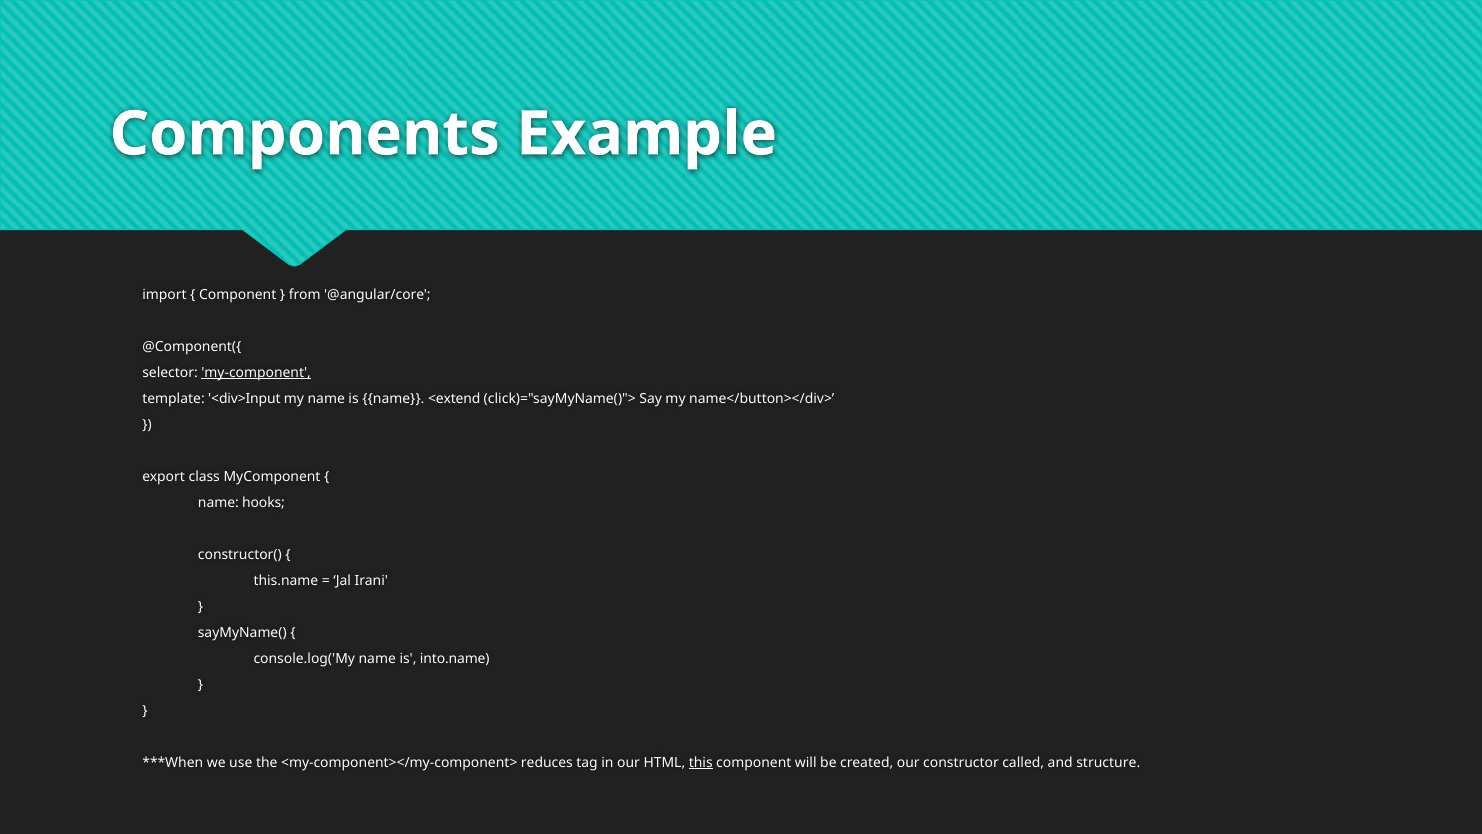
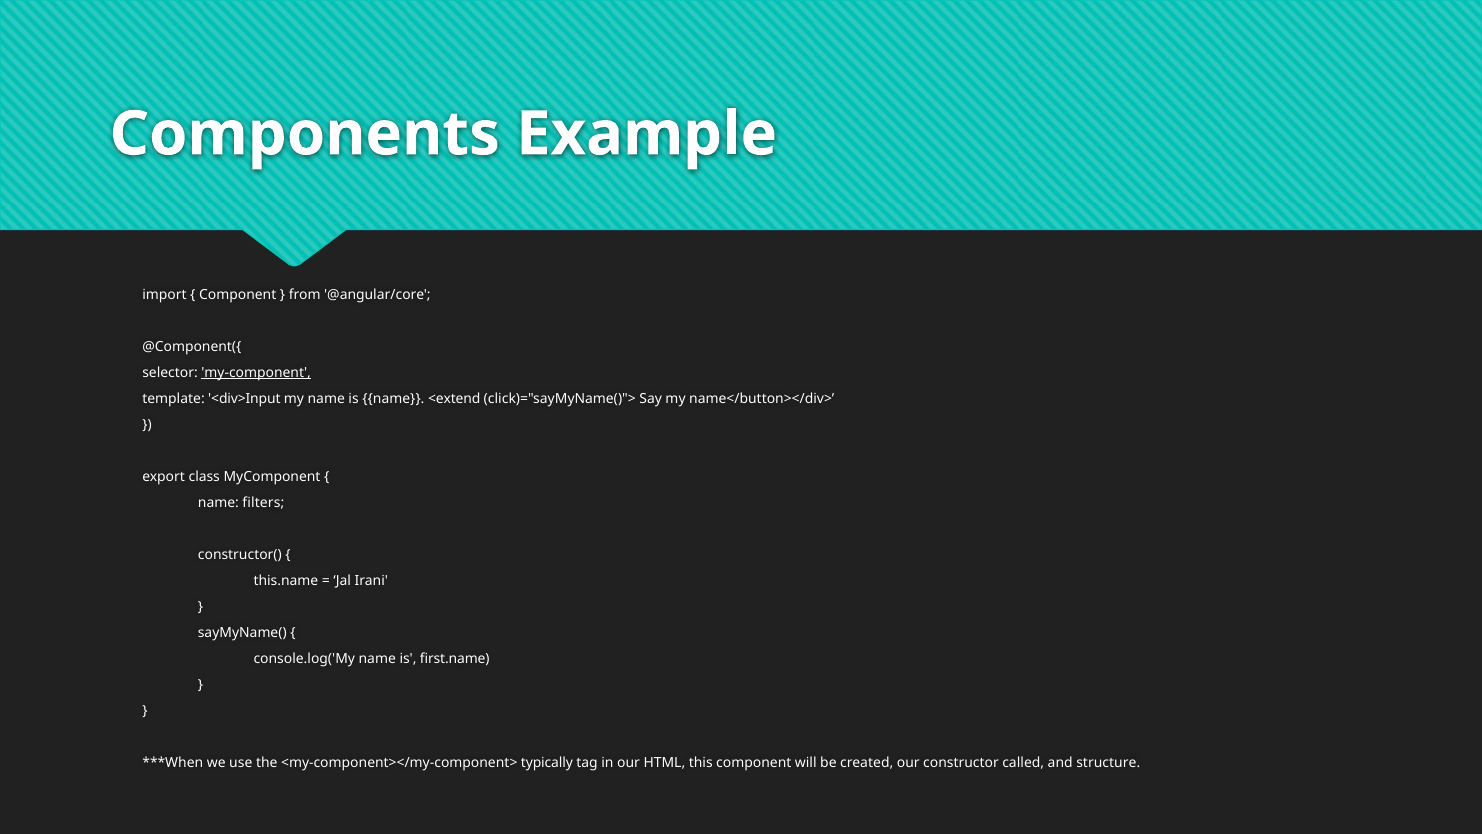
hooks: hooks -> filters
into.name: into.name -> first.name
reduces: reduces -> typically
this underline: present -> none
